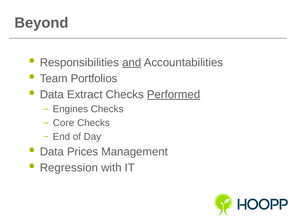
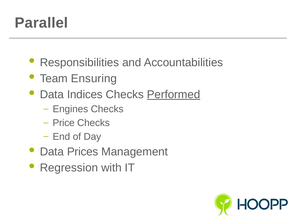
Beyond: Beyond -> Parallel
and underline: present -> none
Portfolios: Portfolios -> Ensuring
Extract: Extract -> Indices
Core: Core -> Price
